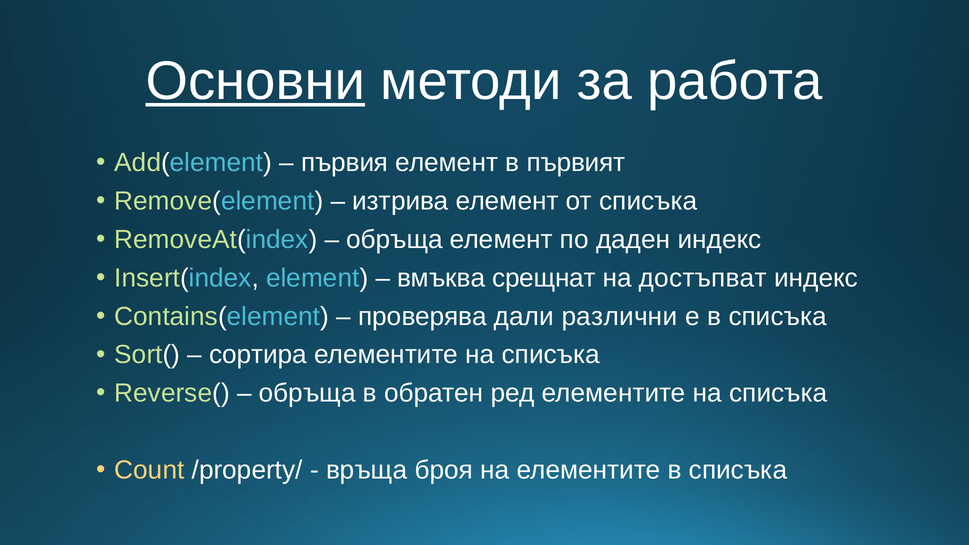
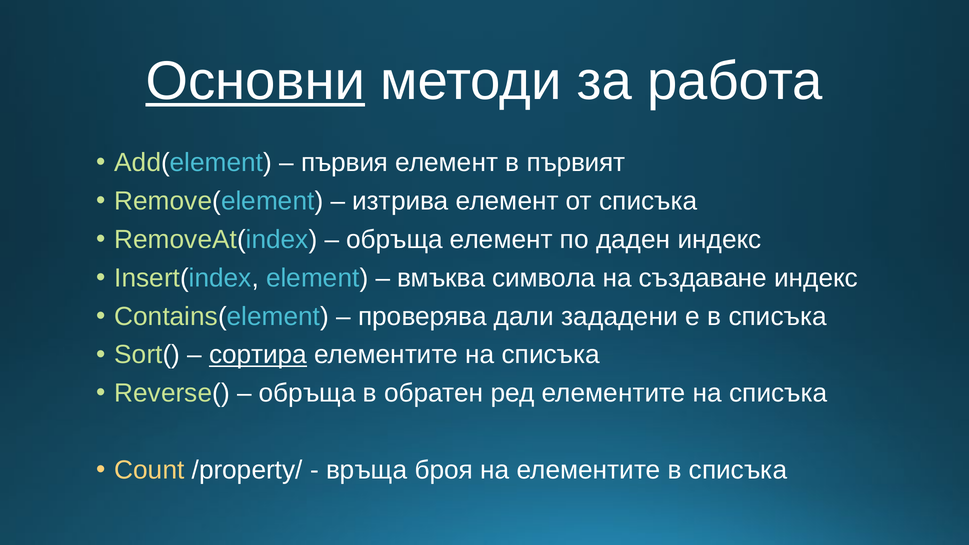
срещнат: срещнат -> символа
достъпват: достъпват -> създаване
различни: различни -> зададени
сортира underline: none -> present
